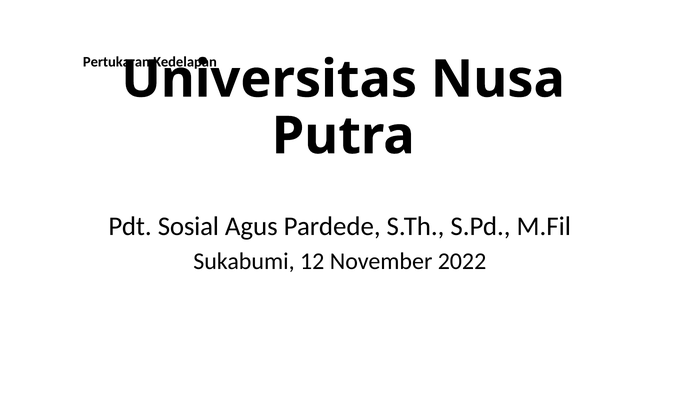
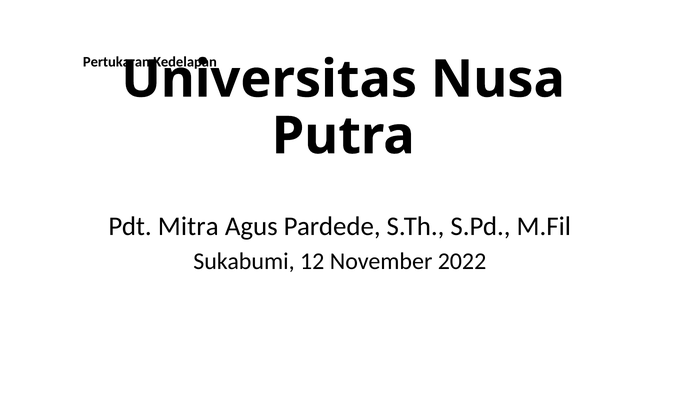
Sosial: Sosial -> Mitra
